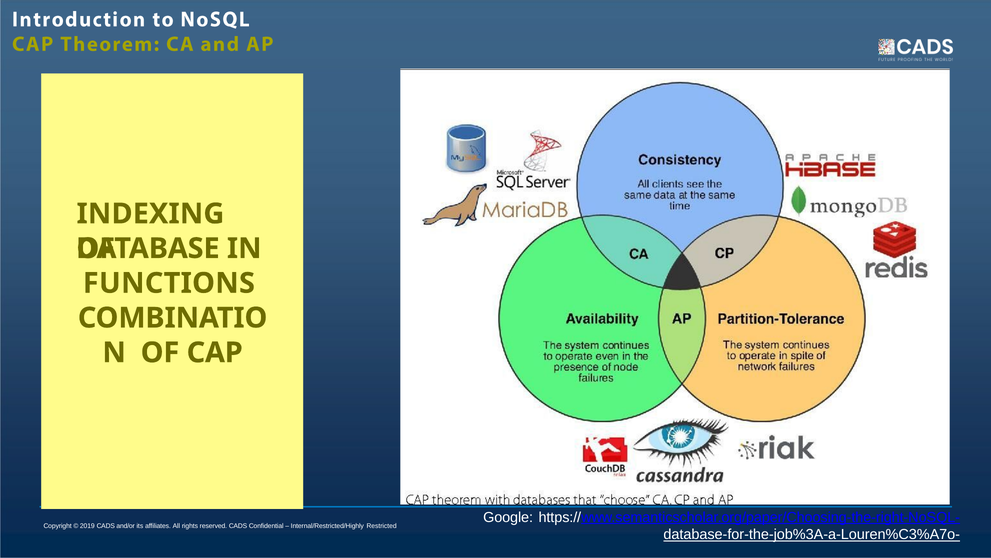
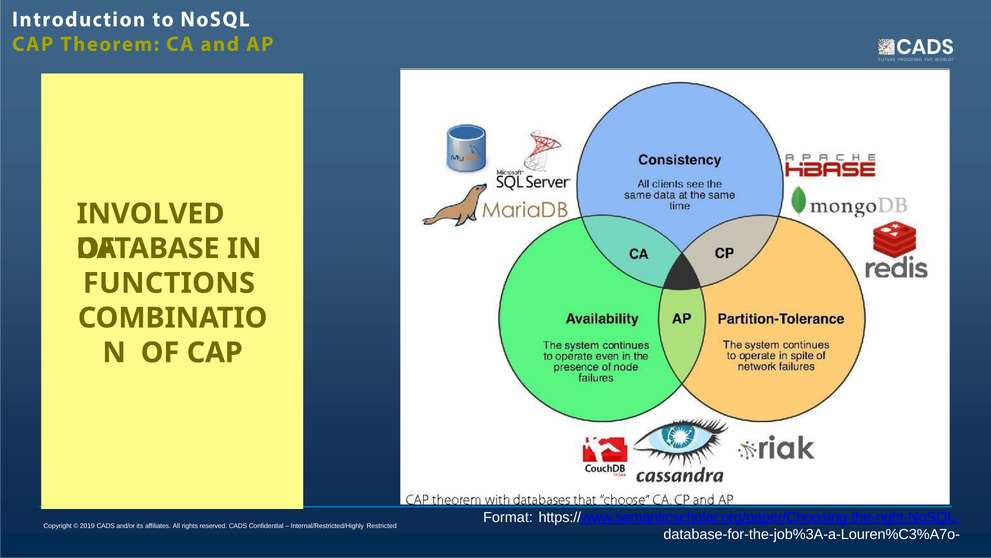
INDEXING: INDEXING -> INVOLVED
Google: Google -> Format
database-for-the-job%3A-a-Louren%C3%A7o- underline: present -> none
